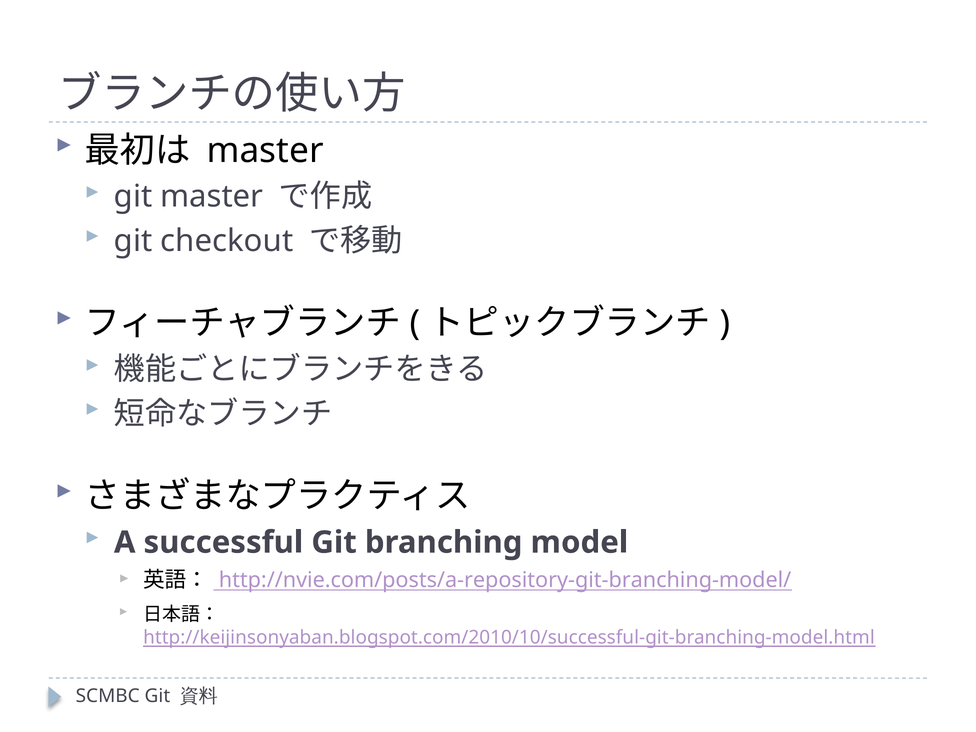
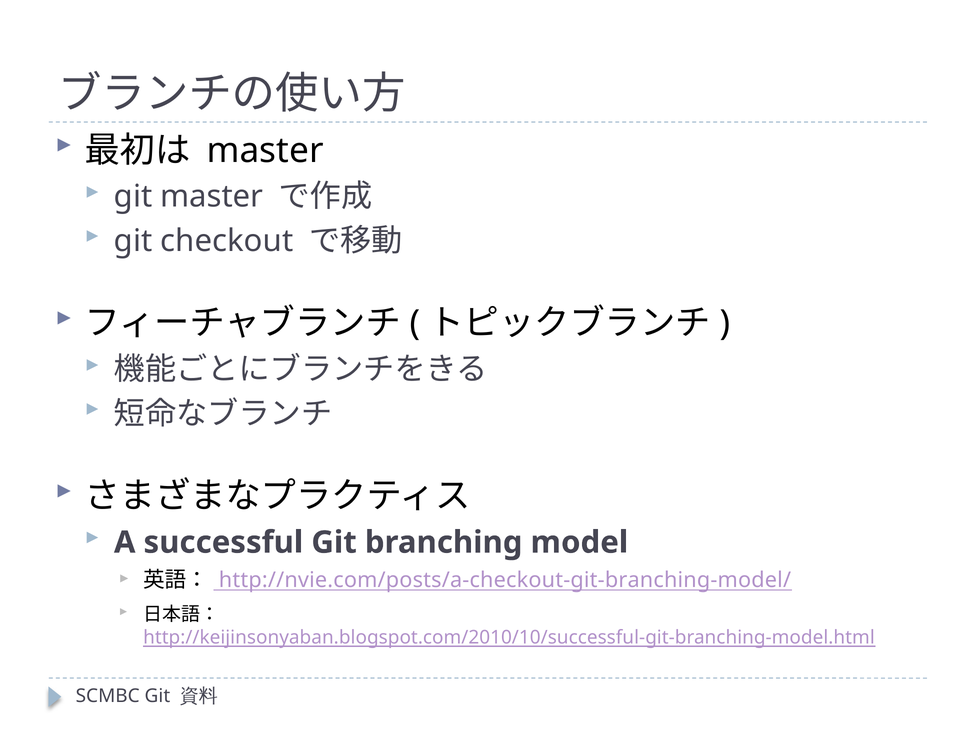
http://nvie.com/posts/a-repository-git-branching-model/: http://nvie.com/posts/a-repository-git-branching-model/ -> http://nvie.com/posts/a-checkout-git-branching-model/
